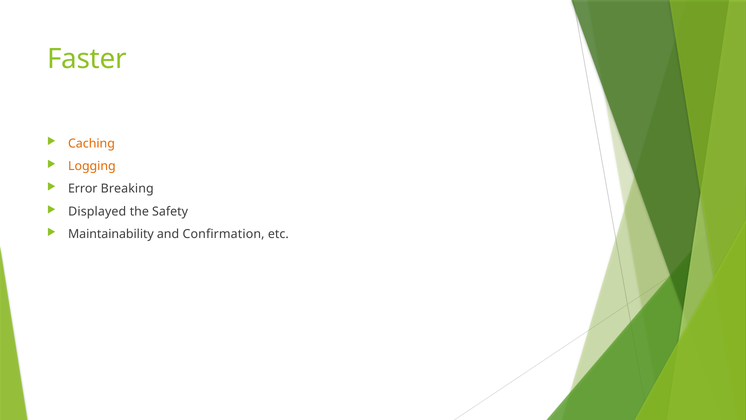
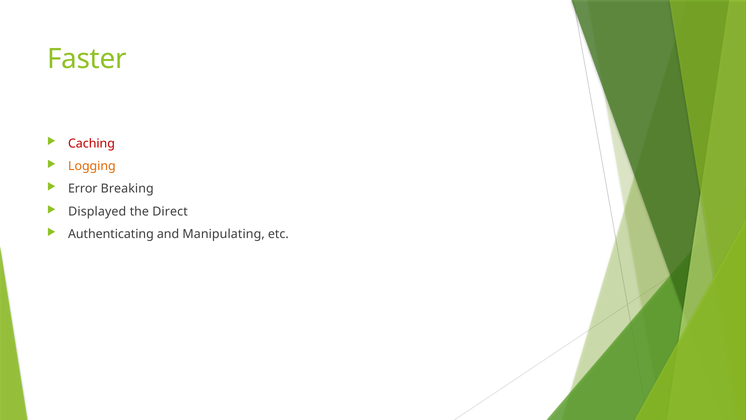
Caching colour: orange -> red
Safety: Safety -> Direct
Maintainability: Maintainability -> Authenticating
Confirmation: Confirmation -> Manipulating
